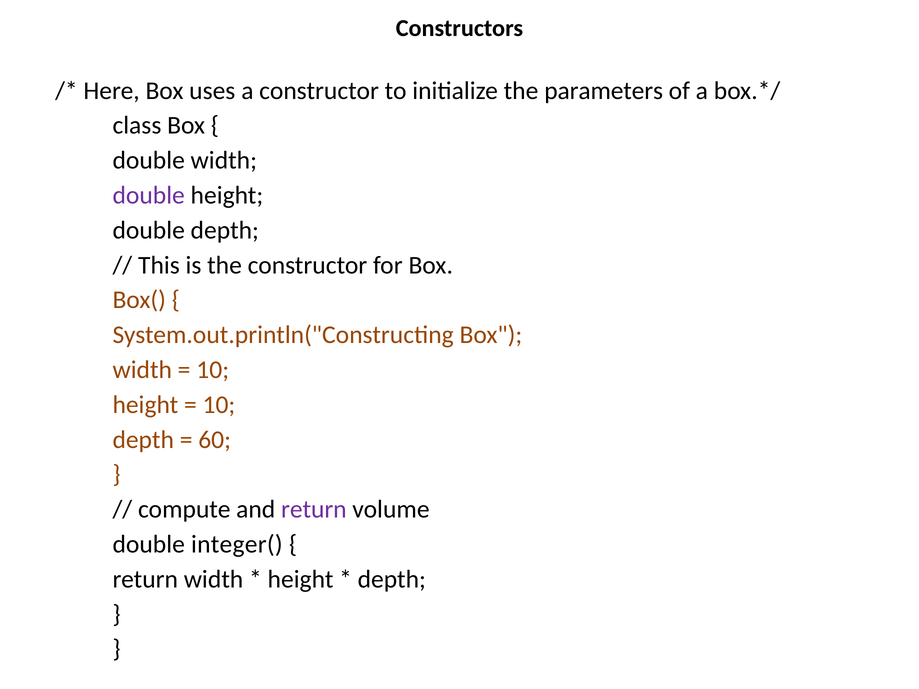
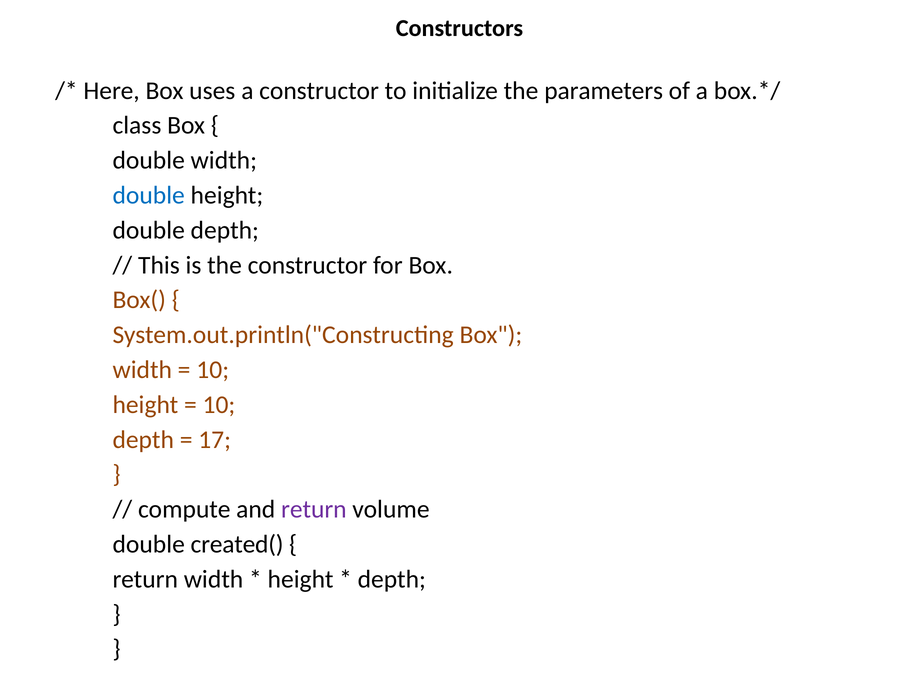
double at (149, 195) colour: purple -> blue
60: 60 -> 17
integer(: integer( -> created(
